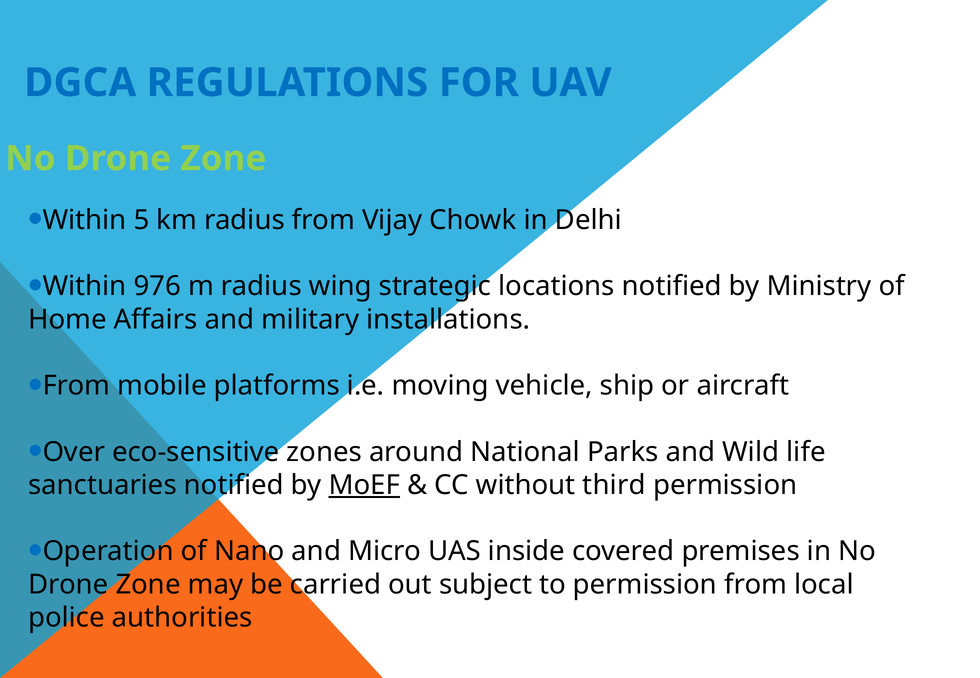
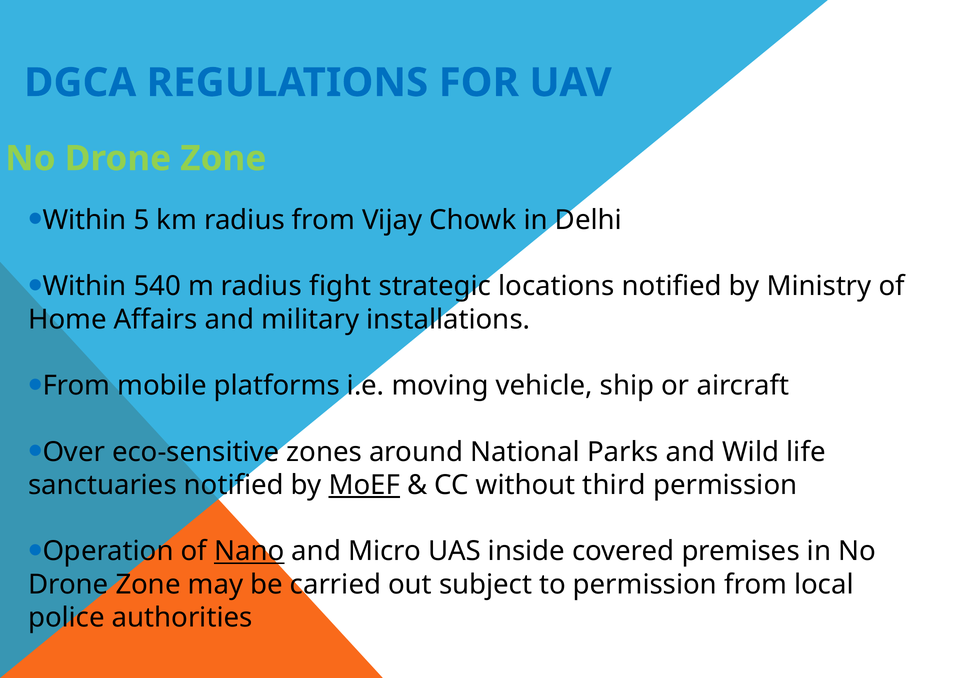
976: 976 -> 540
wing: wing -> fight
Nano underline: none -> present
